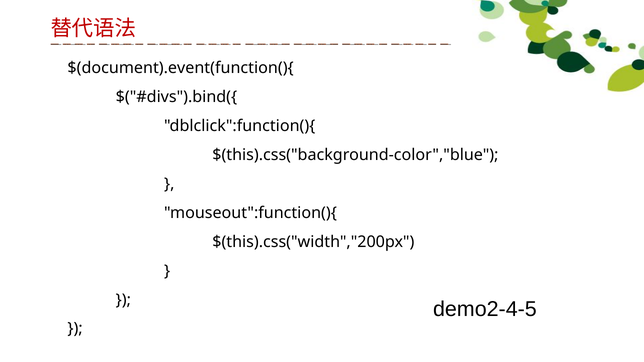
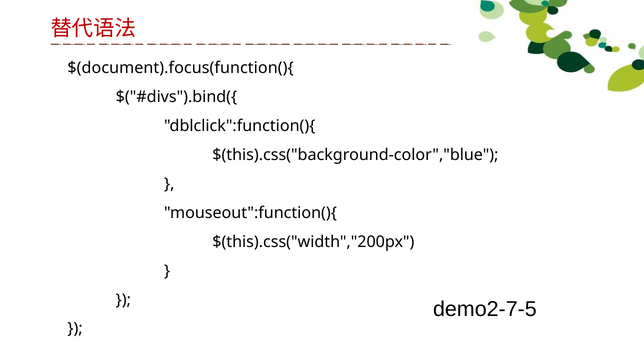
$(document).event(function(){: $(document).event(function(){ -> $(document).focus(function(){
demo2-4-5: demo2-4-5 -> demo2-7-5
